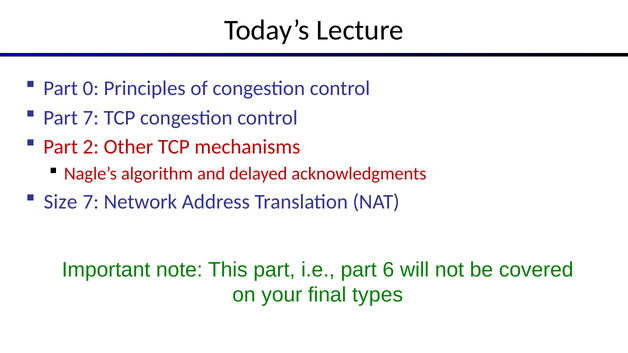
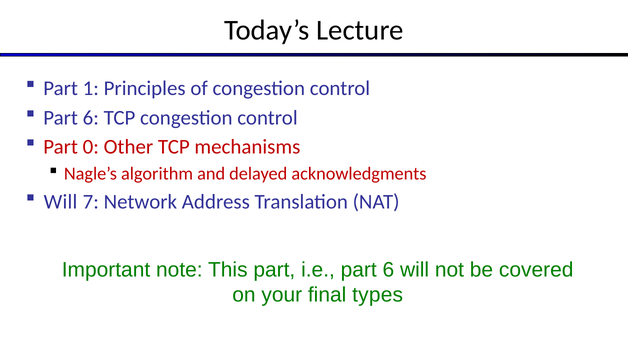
0: 0 -> 1
7 at (91, 118): 7 -> 6
2: 2 -> 0
Size at (61, 202): Size -> Will
